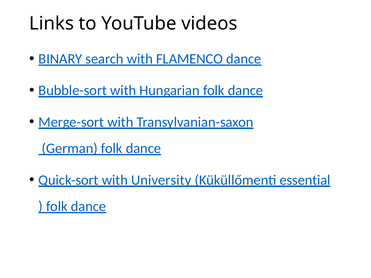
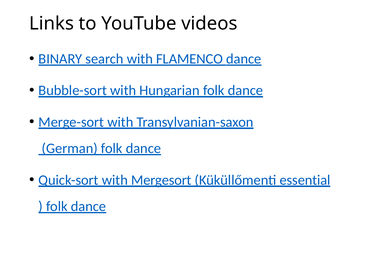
University: University -> Mergesort
